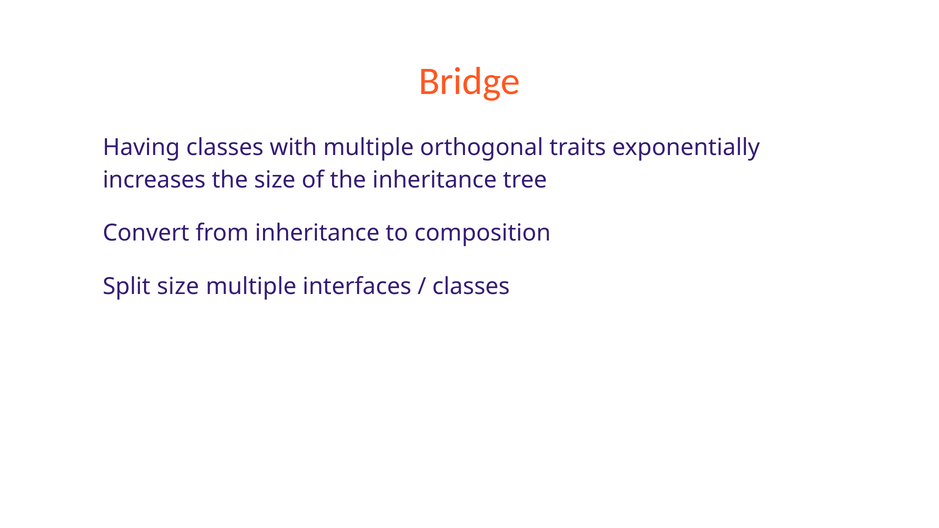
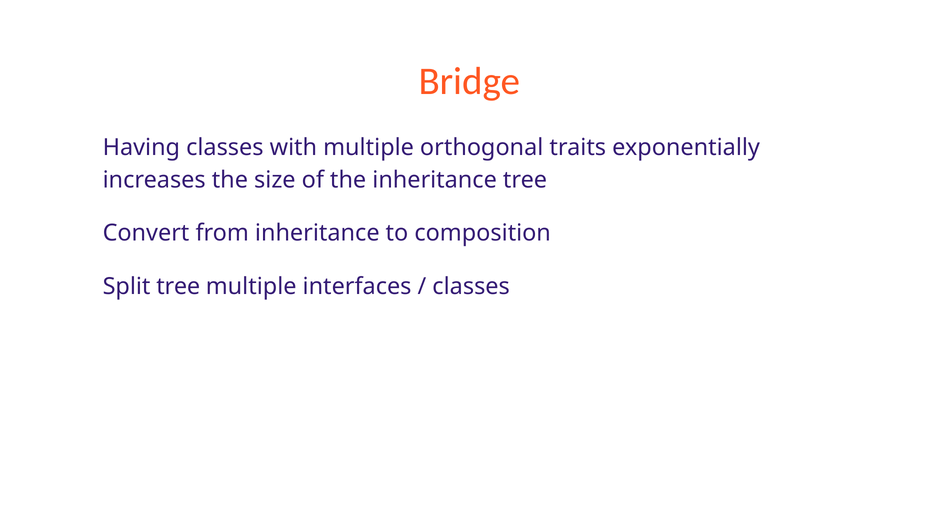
Split size: size -> tree
